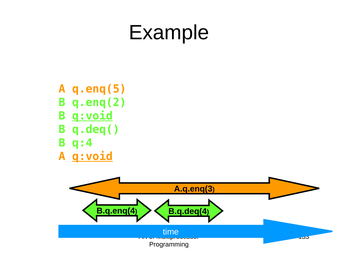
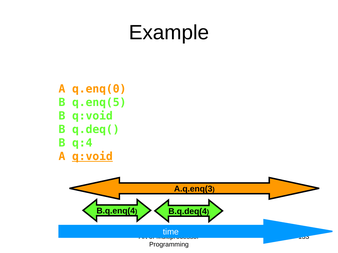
q.enq(5: q.enq(5 -> q.enq(0
q.enq(2: q.enq(2 -> q.enq(5
q:void at (92, 116) underline: present -> none
